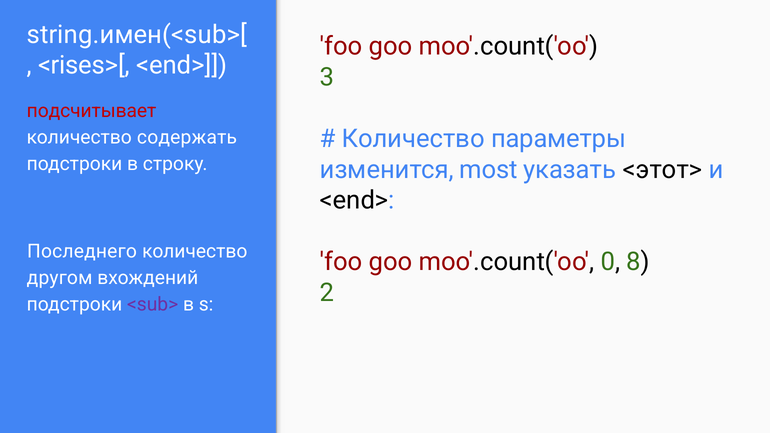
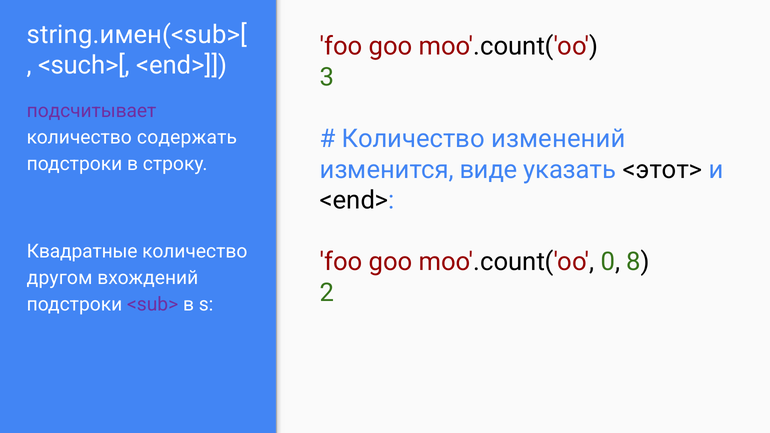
<rises>[: <rises>[ -> <such>[
подсчитывает colour: red -> purple
параметры: параметры -> изменений
most: most -> виде
Последнего: Последнего -> Квадратные
